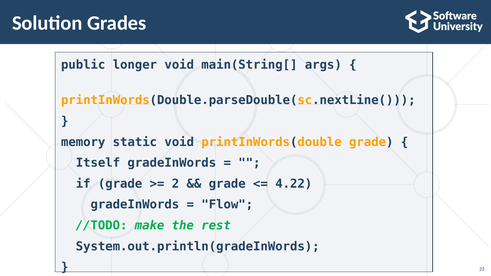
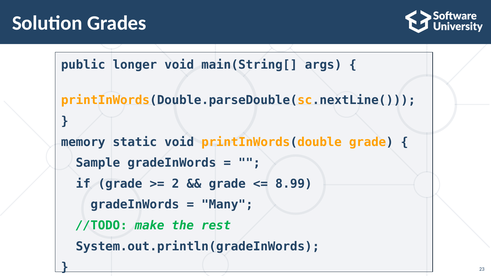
Itself: Itself -> Sample
4.22: 4.22 -> 8.99
Flow: Flow -> Many
